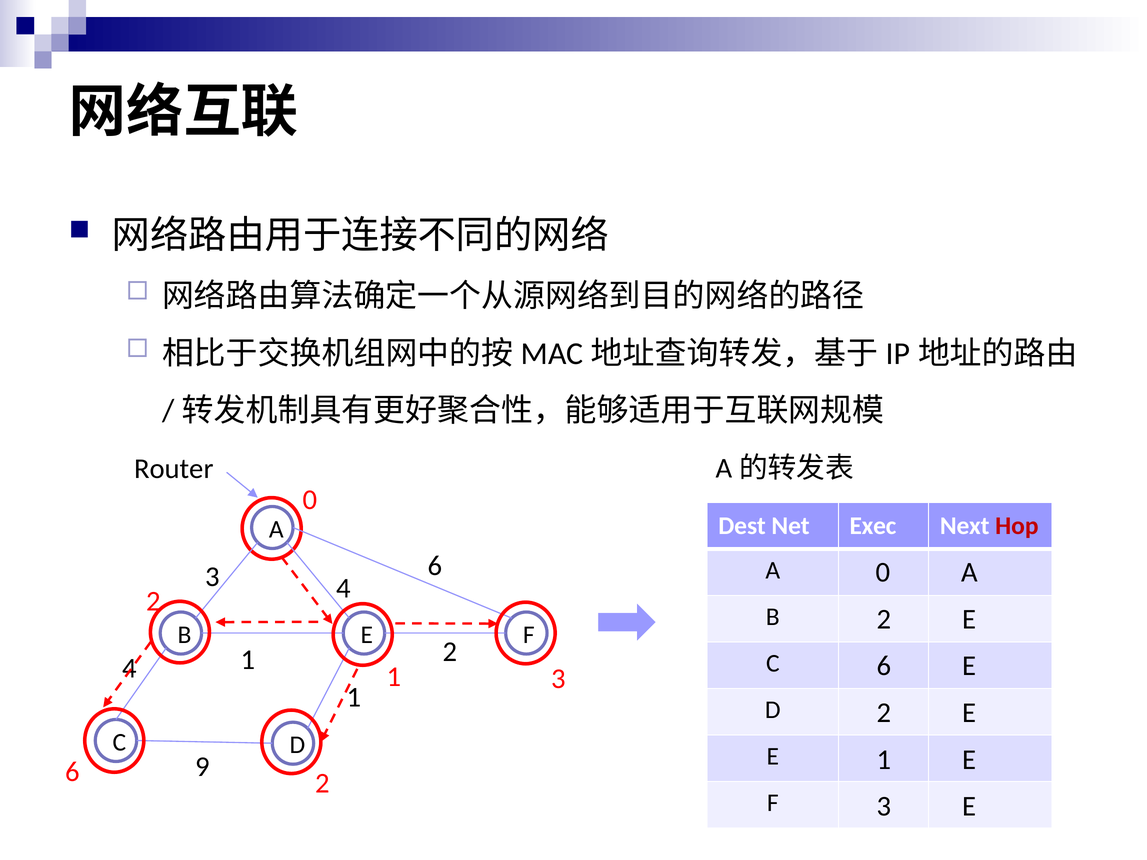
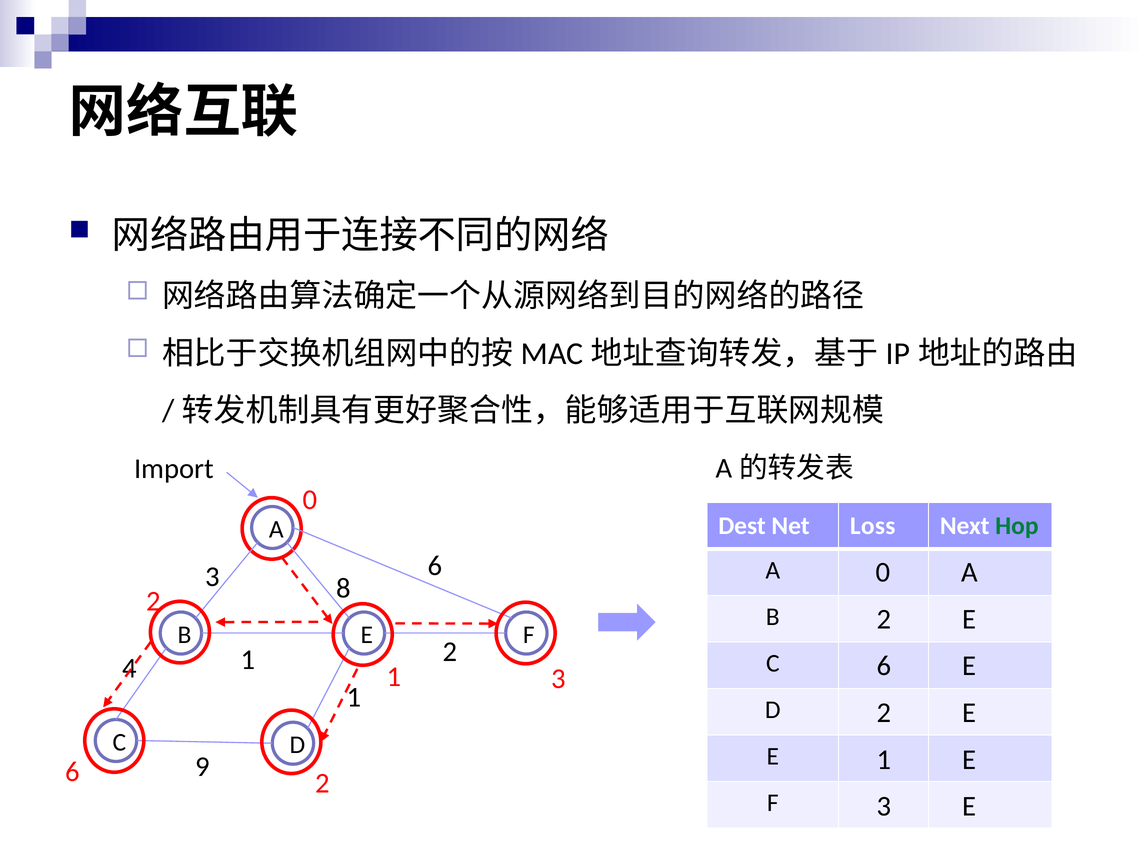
Router: Router -> Import
Exec: Exec -> Loss
Hop colour: red -> green
3 4: 4 -> 8
